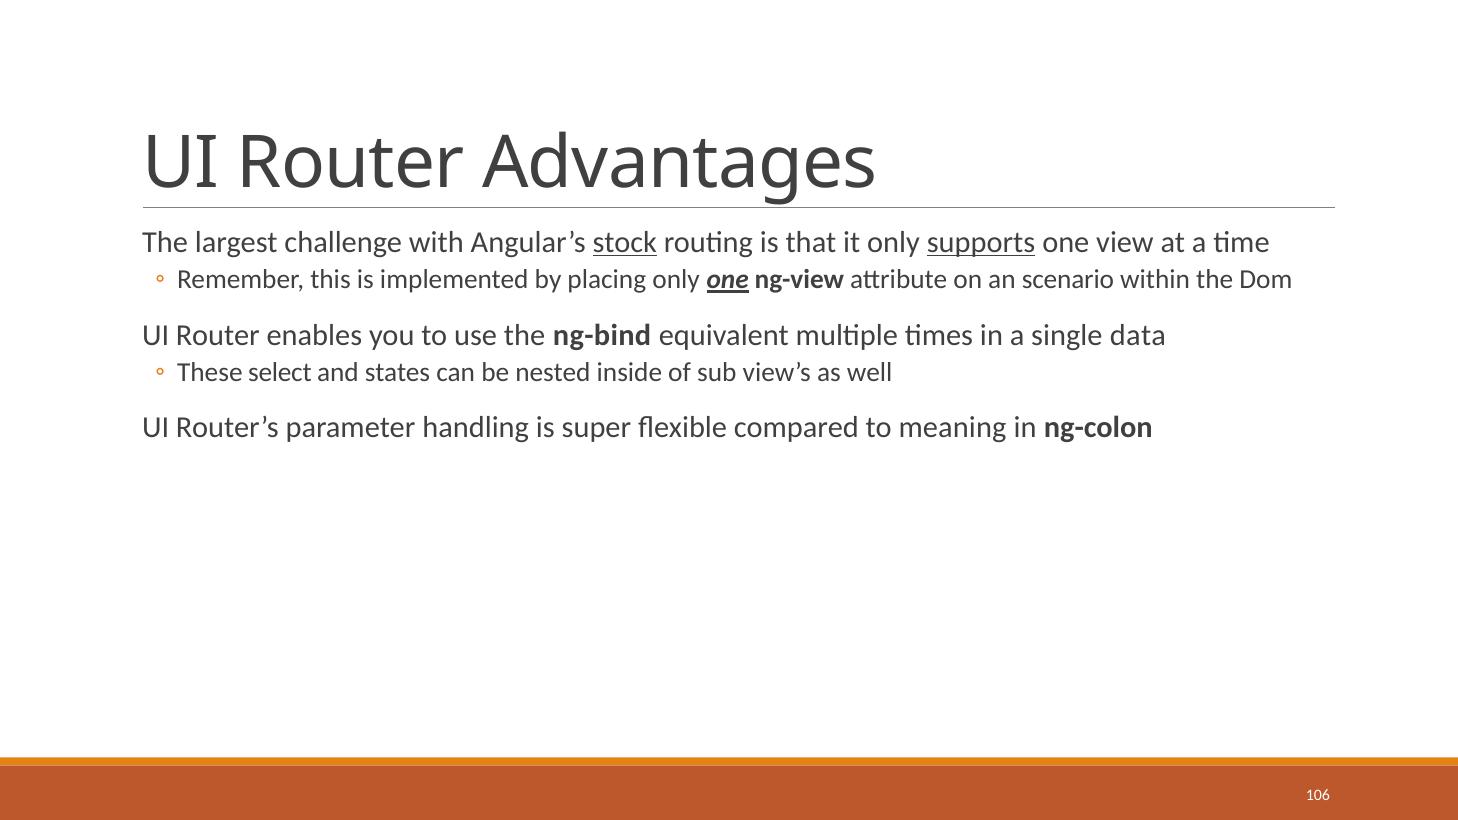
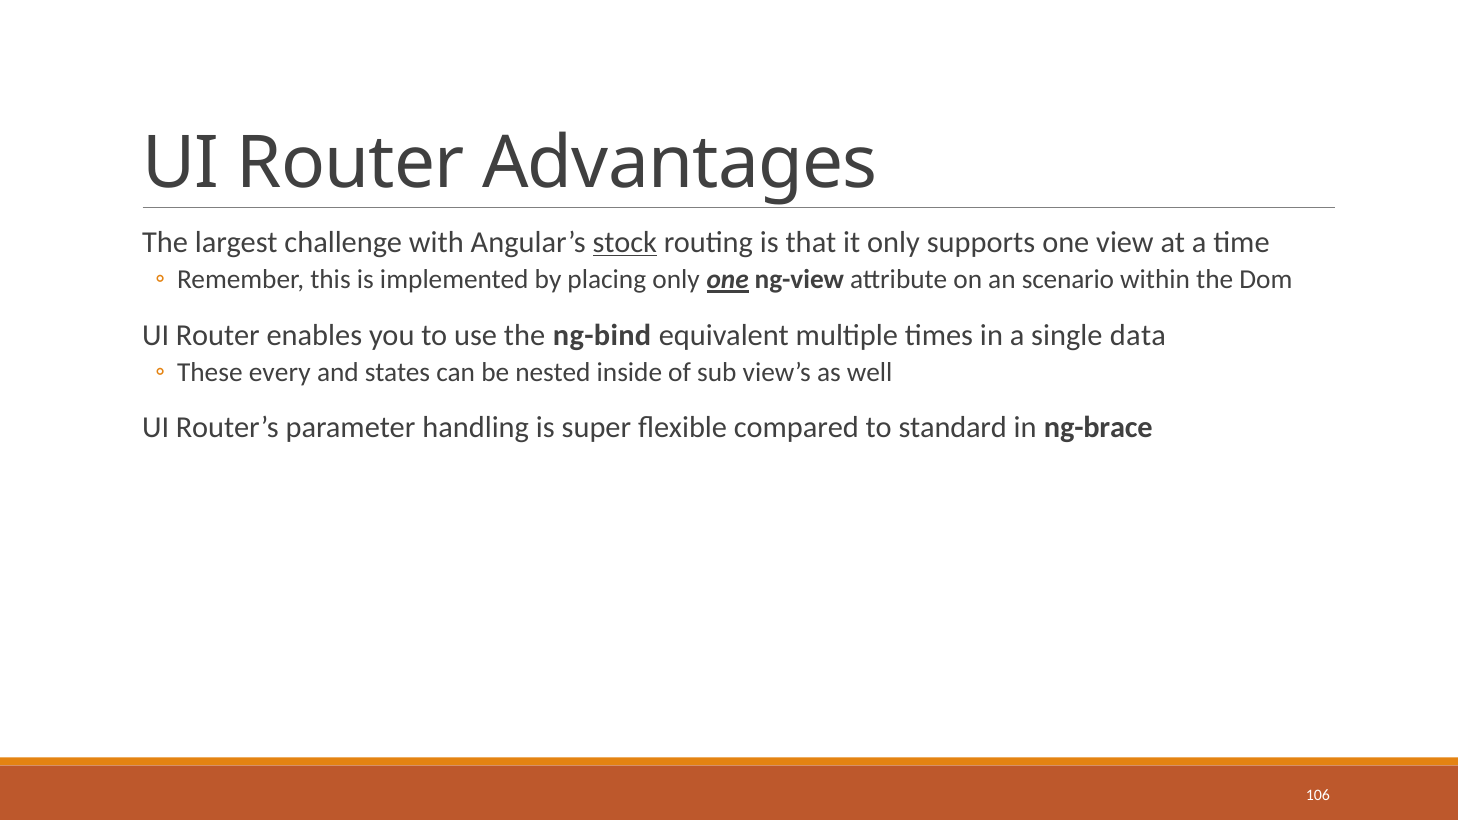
supports underline: present -> none
select: select -> every
meaning: meaning -> standard
ng-colon: ng-colon -> ng-brace
